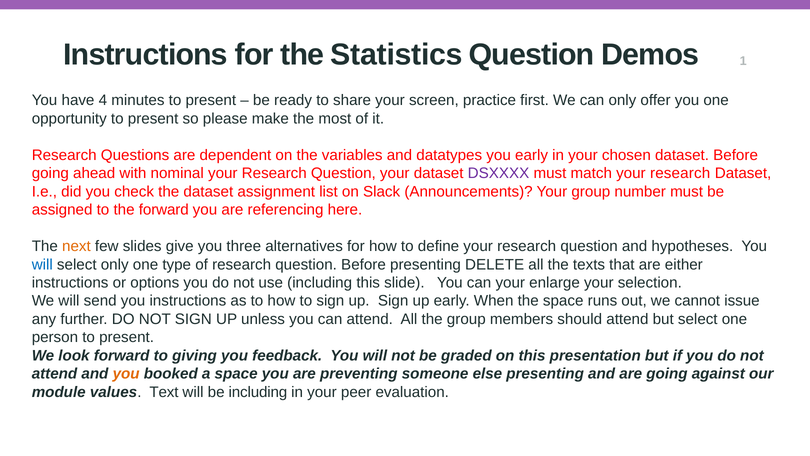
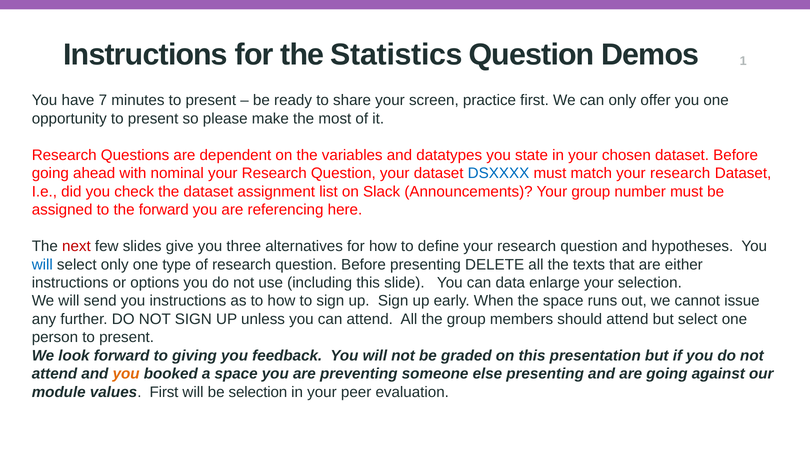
4: 4 -> 7
you early: early -> state
DSXXXX colour: purple -> blue
next colour: orange -> red
can your: your -> data
values Text: Text -> First
be including: including -> selection
